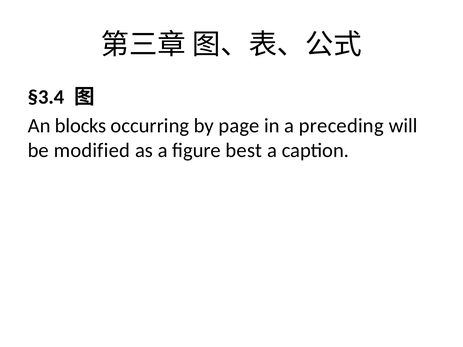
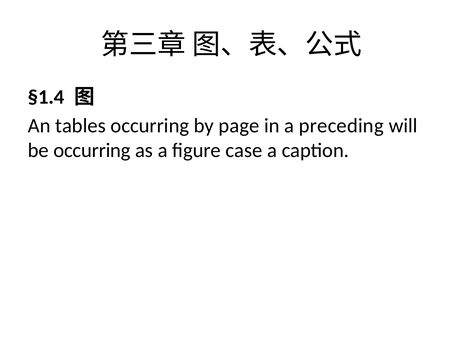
§3.4: §3.4 -> §1.4
blocks: blocks -> tables
be modified: modified -> occurring
best: best -> case
